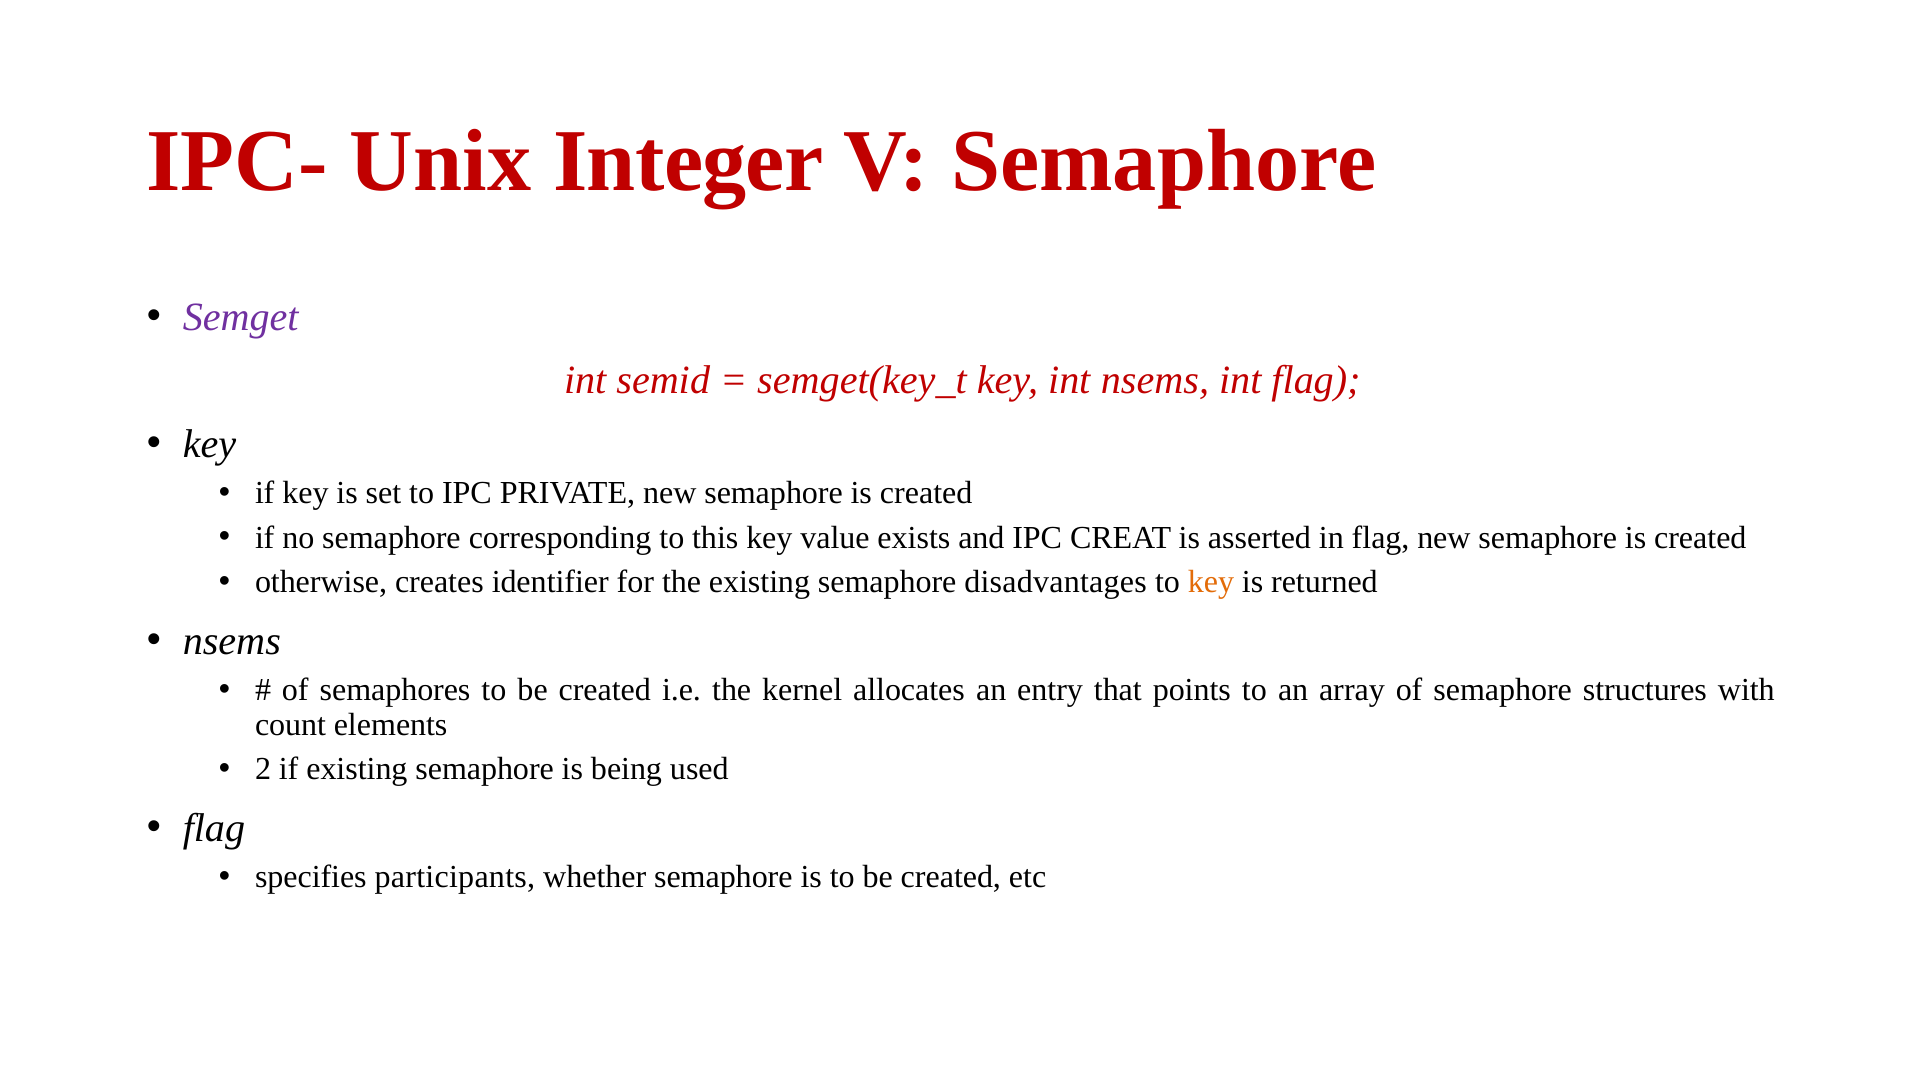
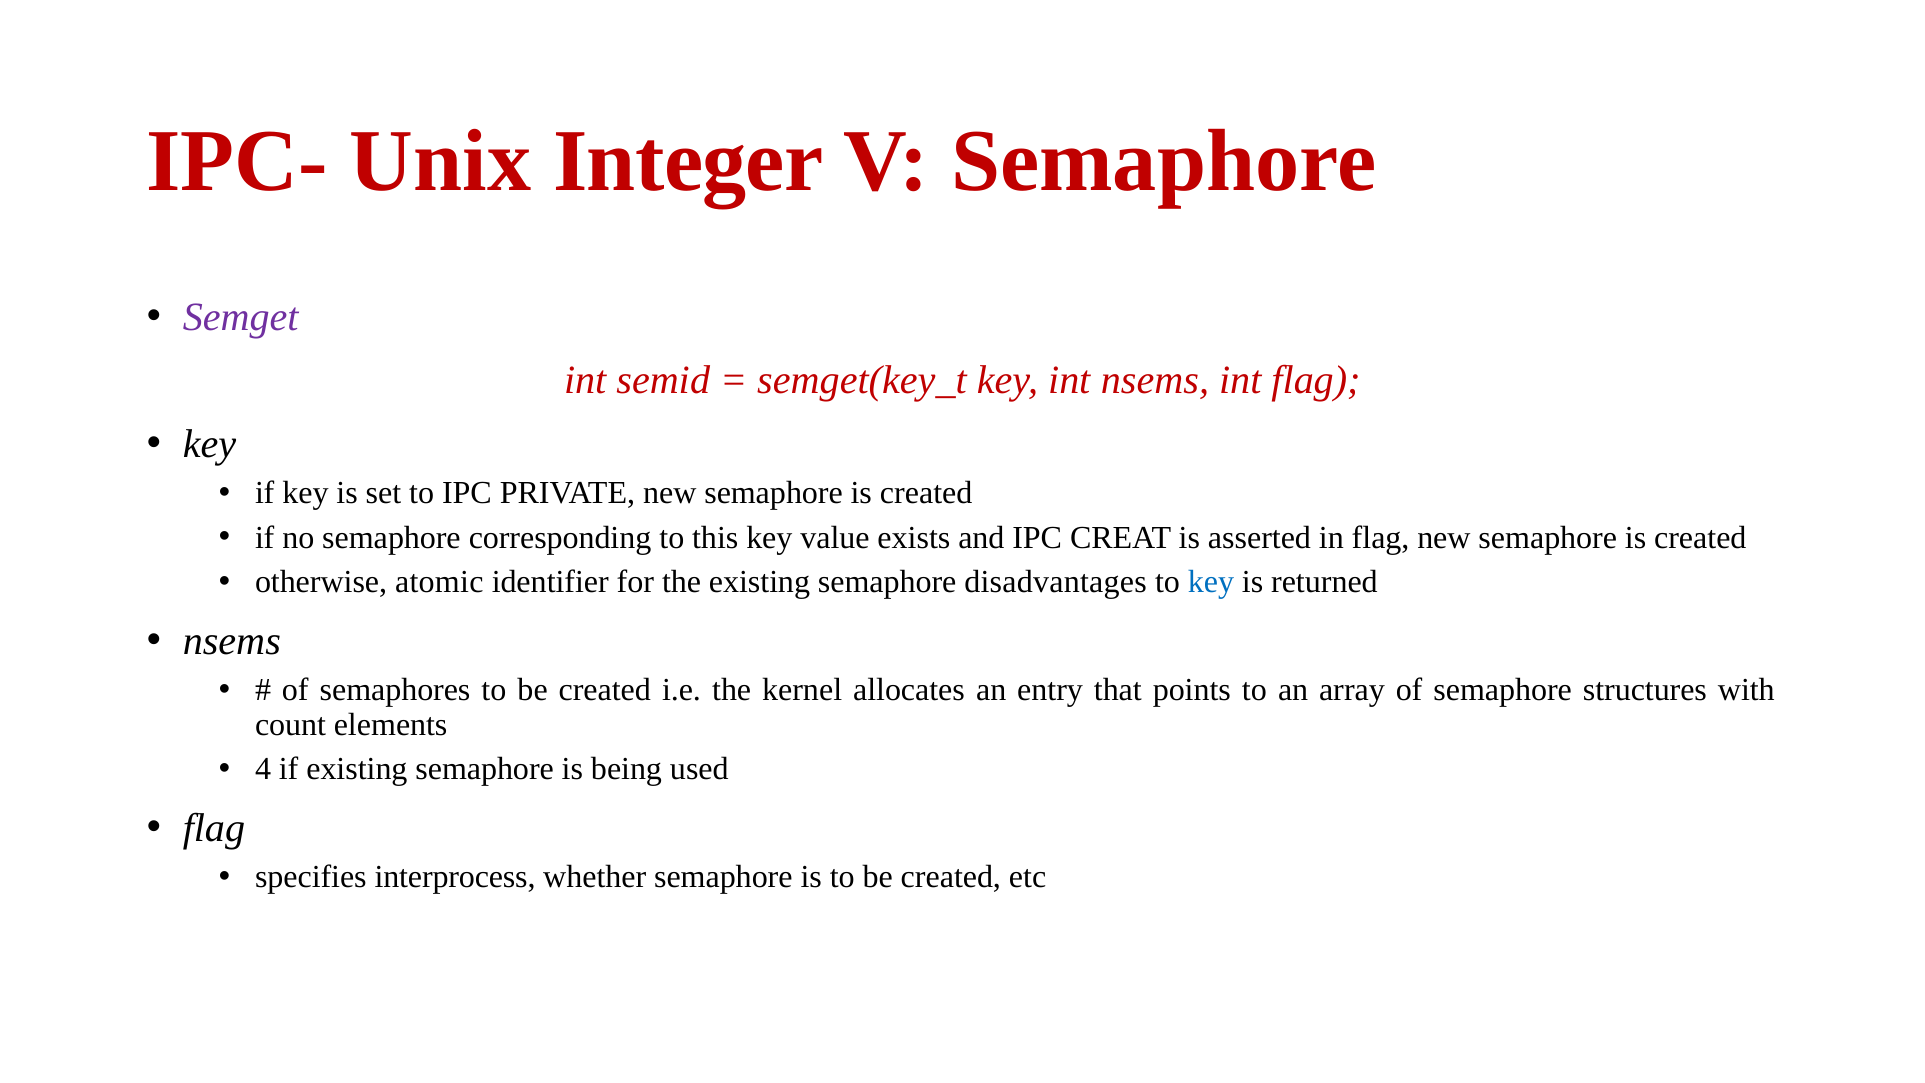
creates: creates -> atomic
key at (1211, 582) colour: orange -> blue
2: 2 -> 4
participants: participants -> interprocess
